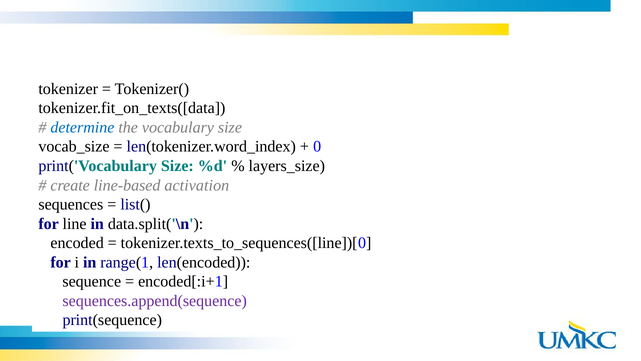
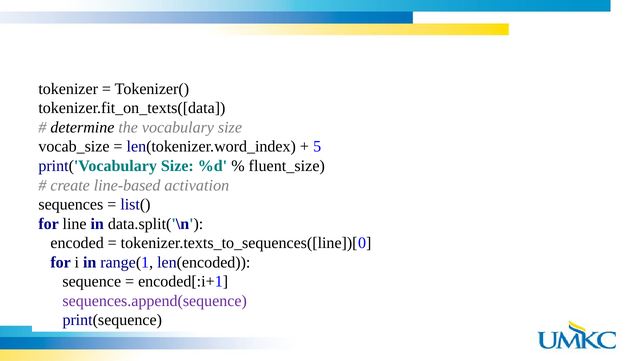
determine colour: blue -> black
0: 0 -> 5
layers_size: layers_size -> fluent_size
